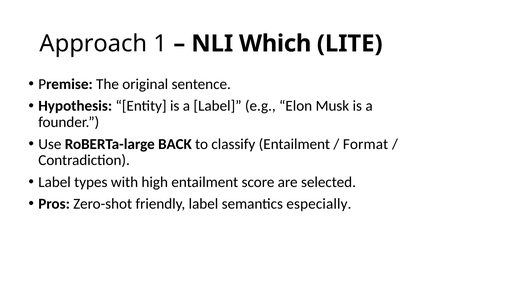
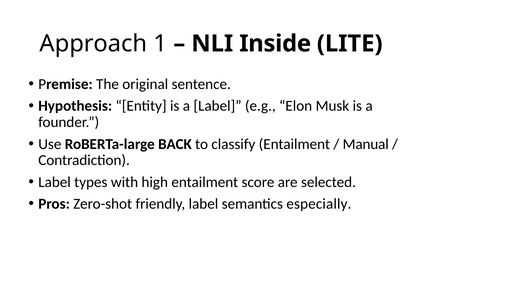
Which: Which -> Inside
Format: Format -> Manual
